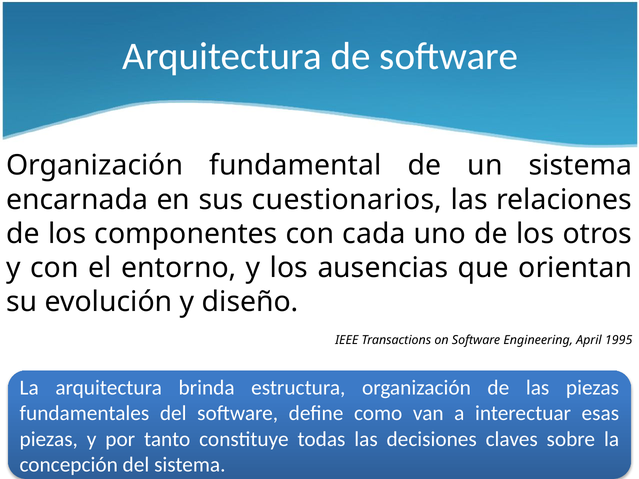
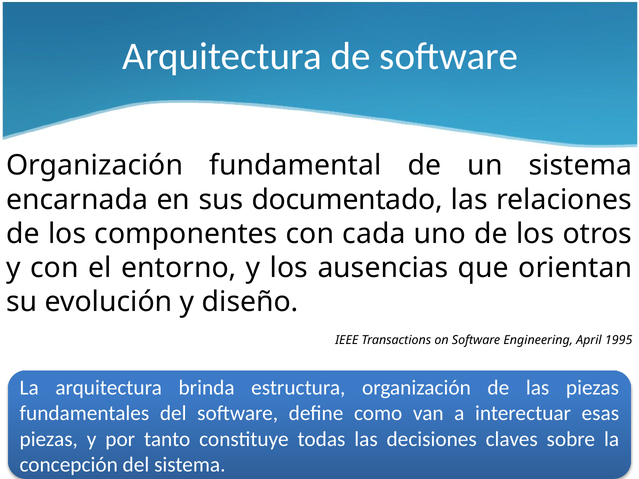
cuestionarios: cuestionarios -> documentado
